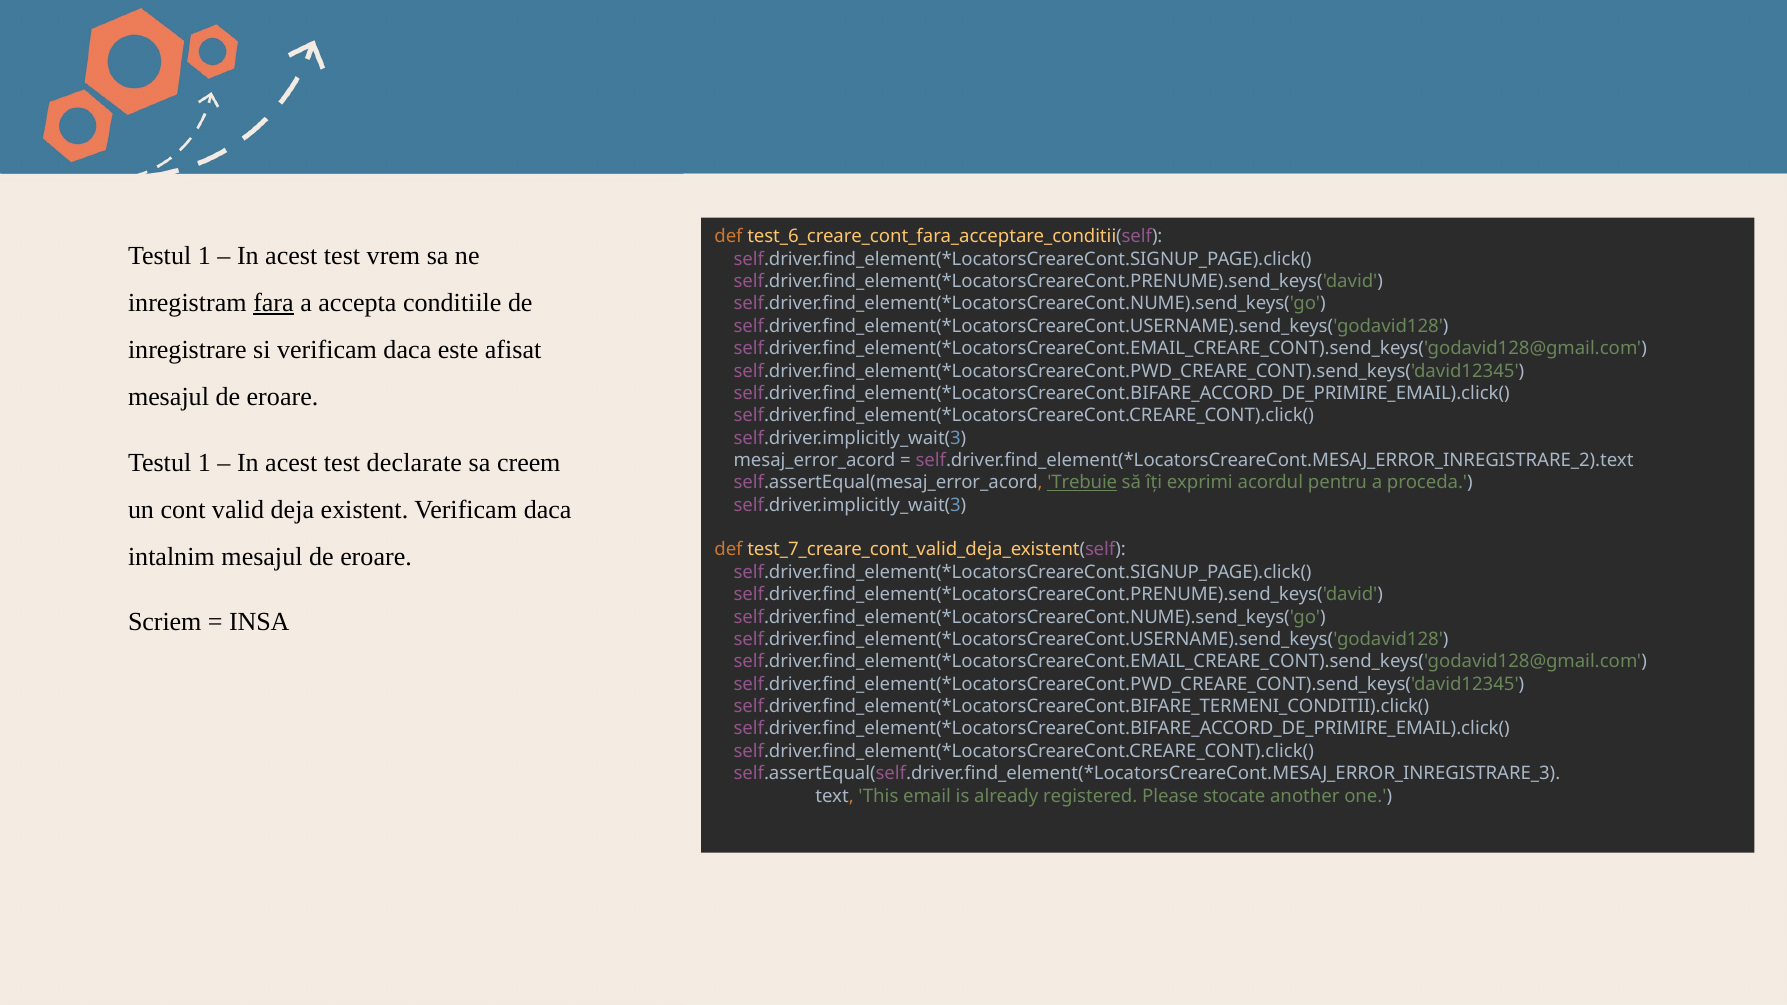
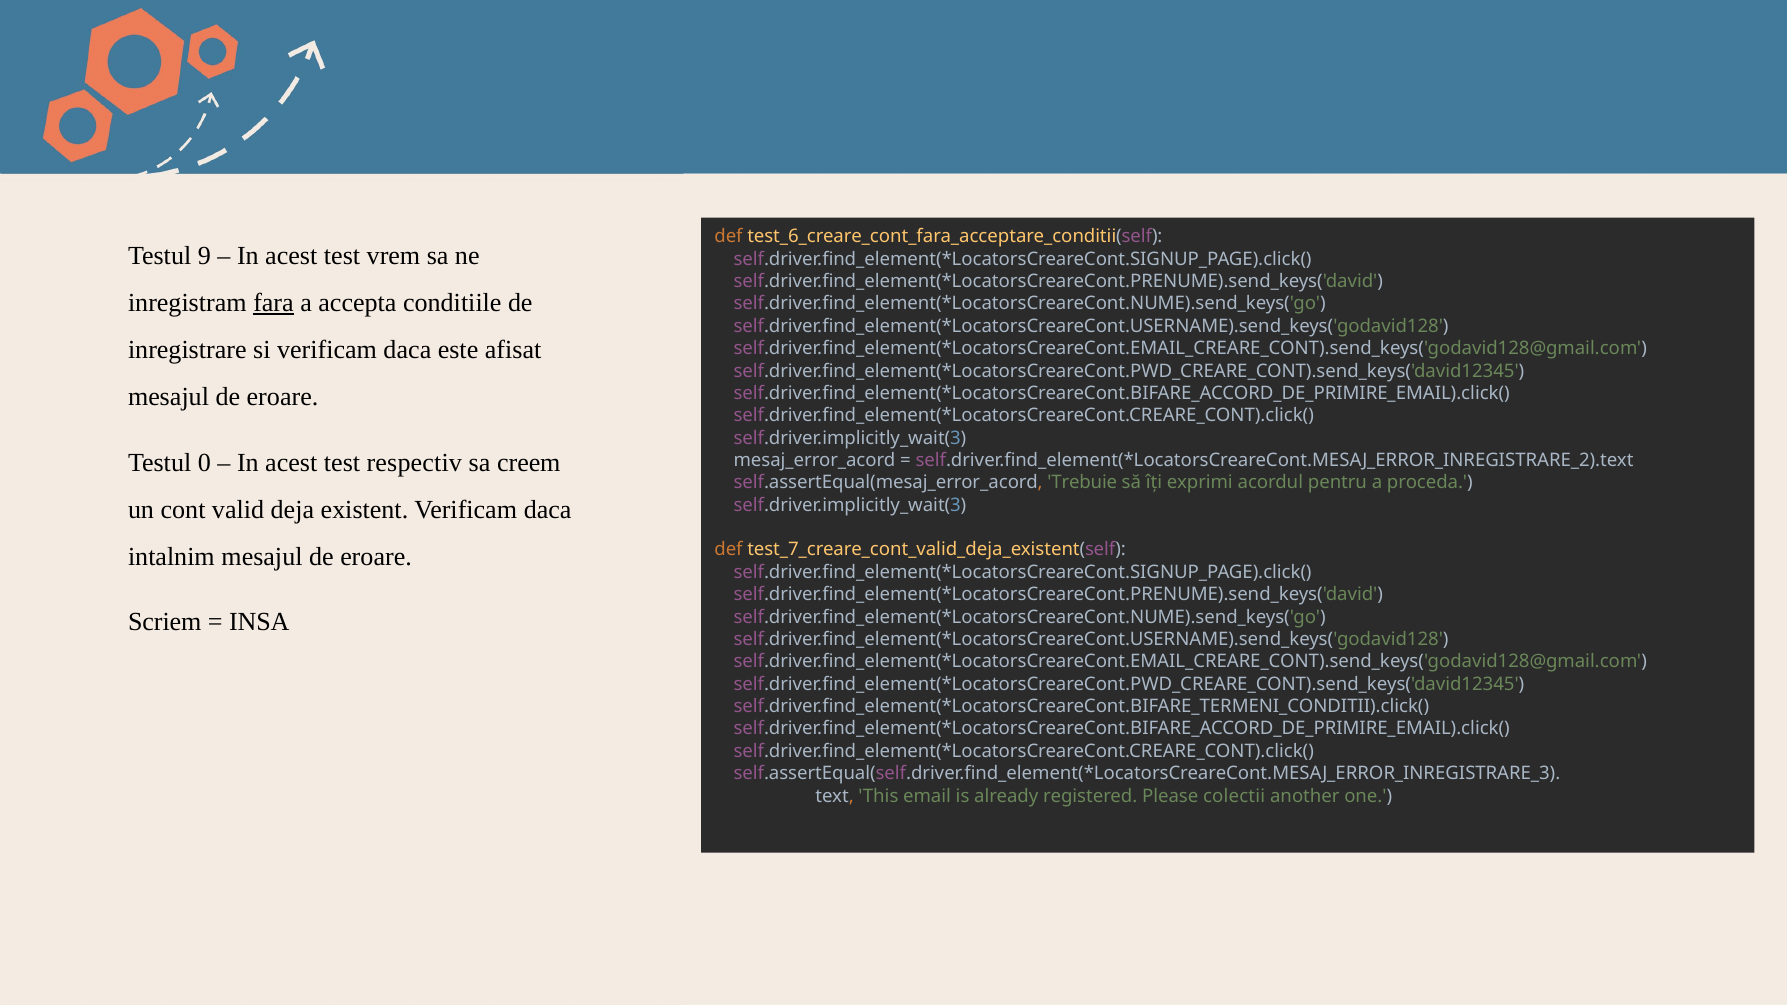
1 at (204, 256): 1 -> 9
1 at (204, 463): 1 -> 0
declarate: declarate -> respectiv
Trebuie underline: present -> none
stocate: stocate -> colectii
